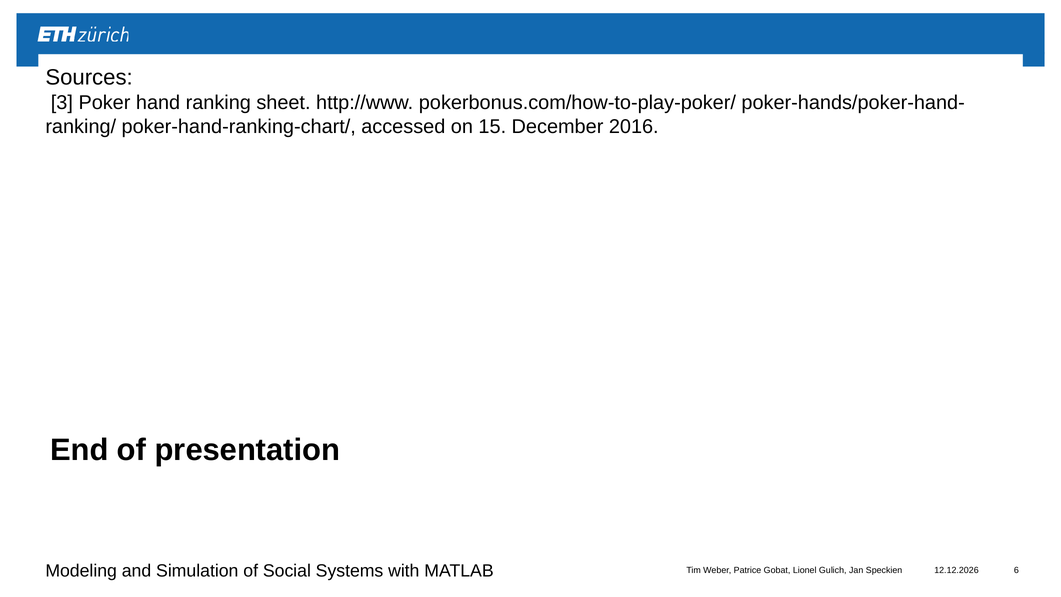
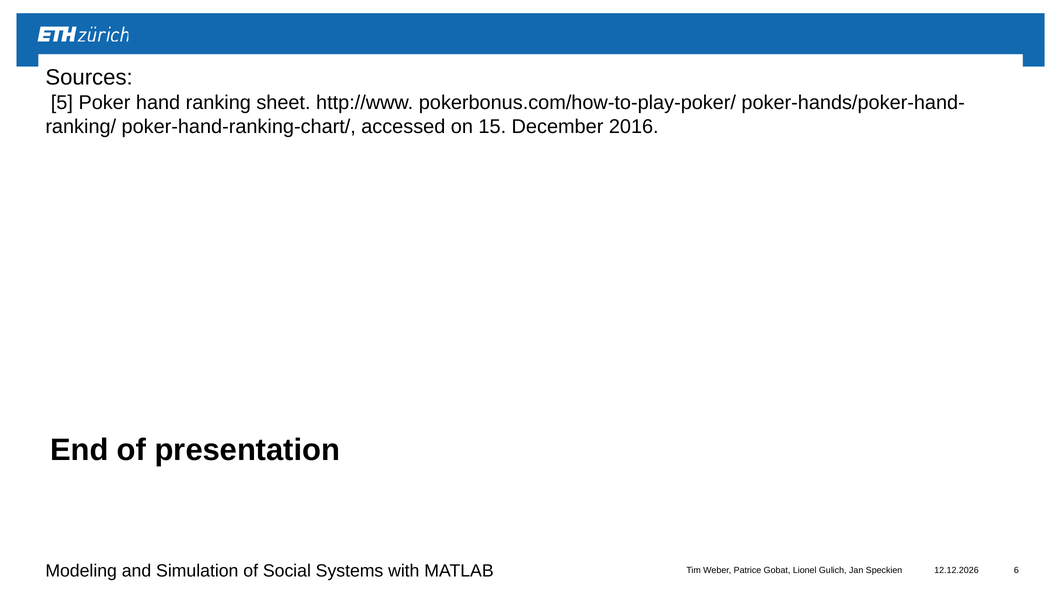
3: 3 -> 5
